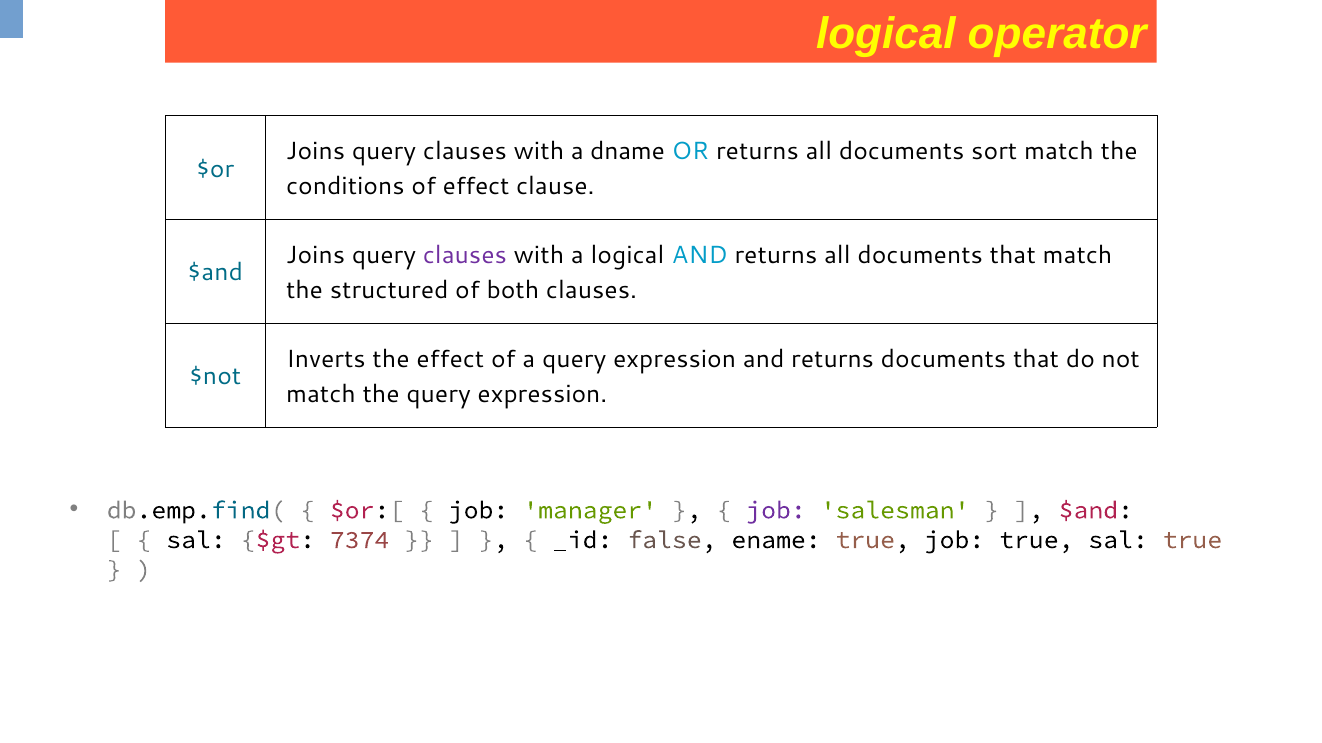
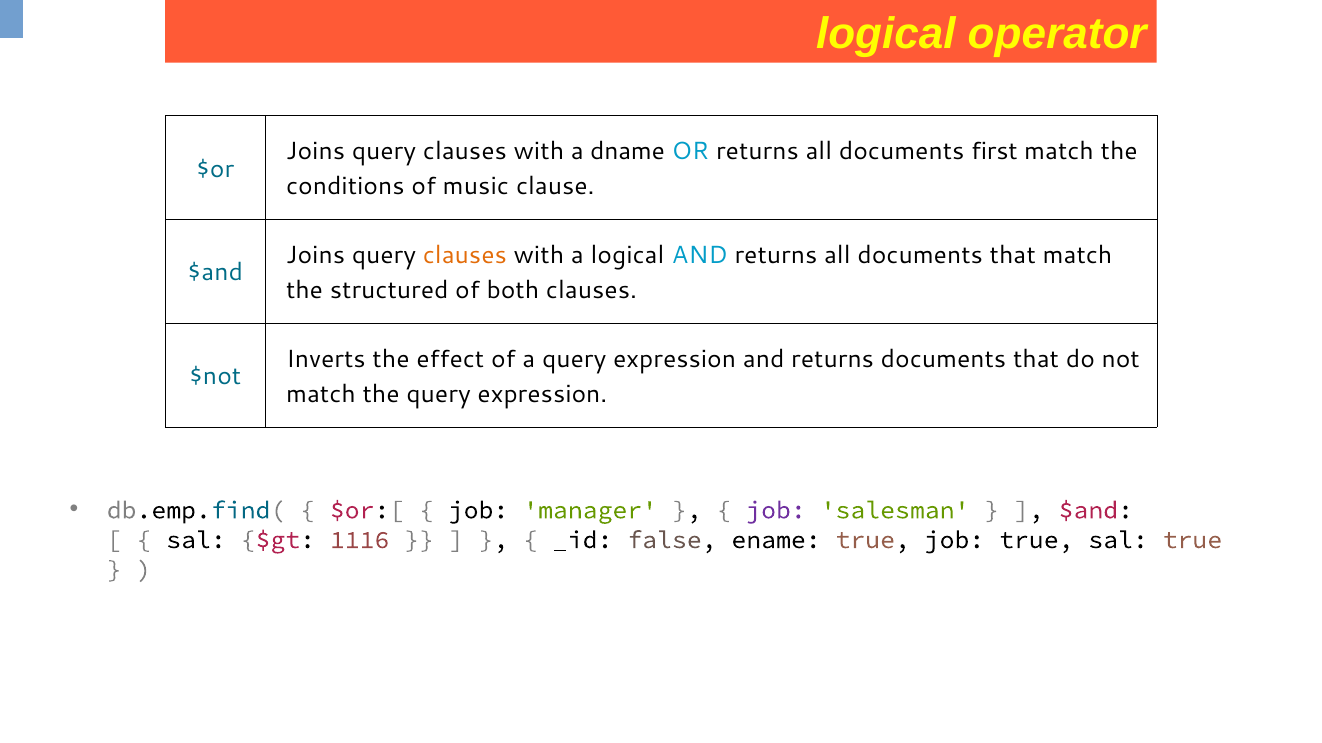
sort: sort -> first
of effect: effect -> music
clauses at (465, 255) colour: purple -> orange
7374: 7374 -> 1116
